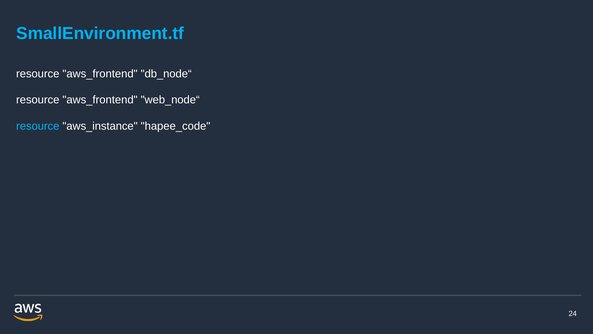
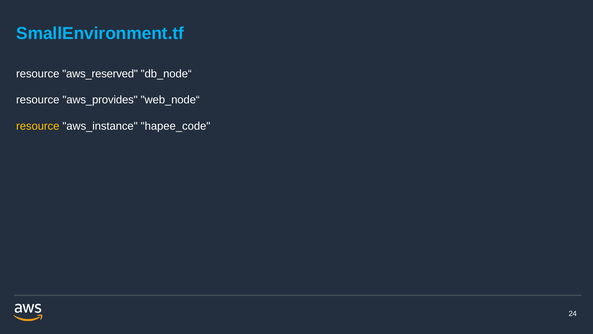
aws_frontend at (100, 74): aws_frontend -> aws_reserved
aws_frontend at (100, 100): aws_frontend -> aws_provides
resource at (38, 126) colour: light blue -> yellow
